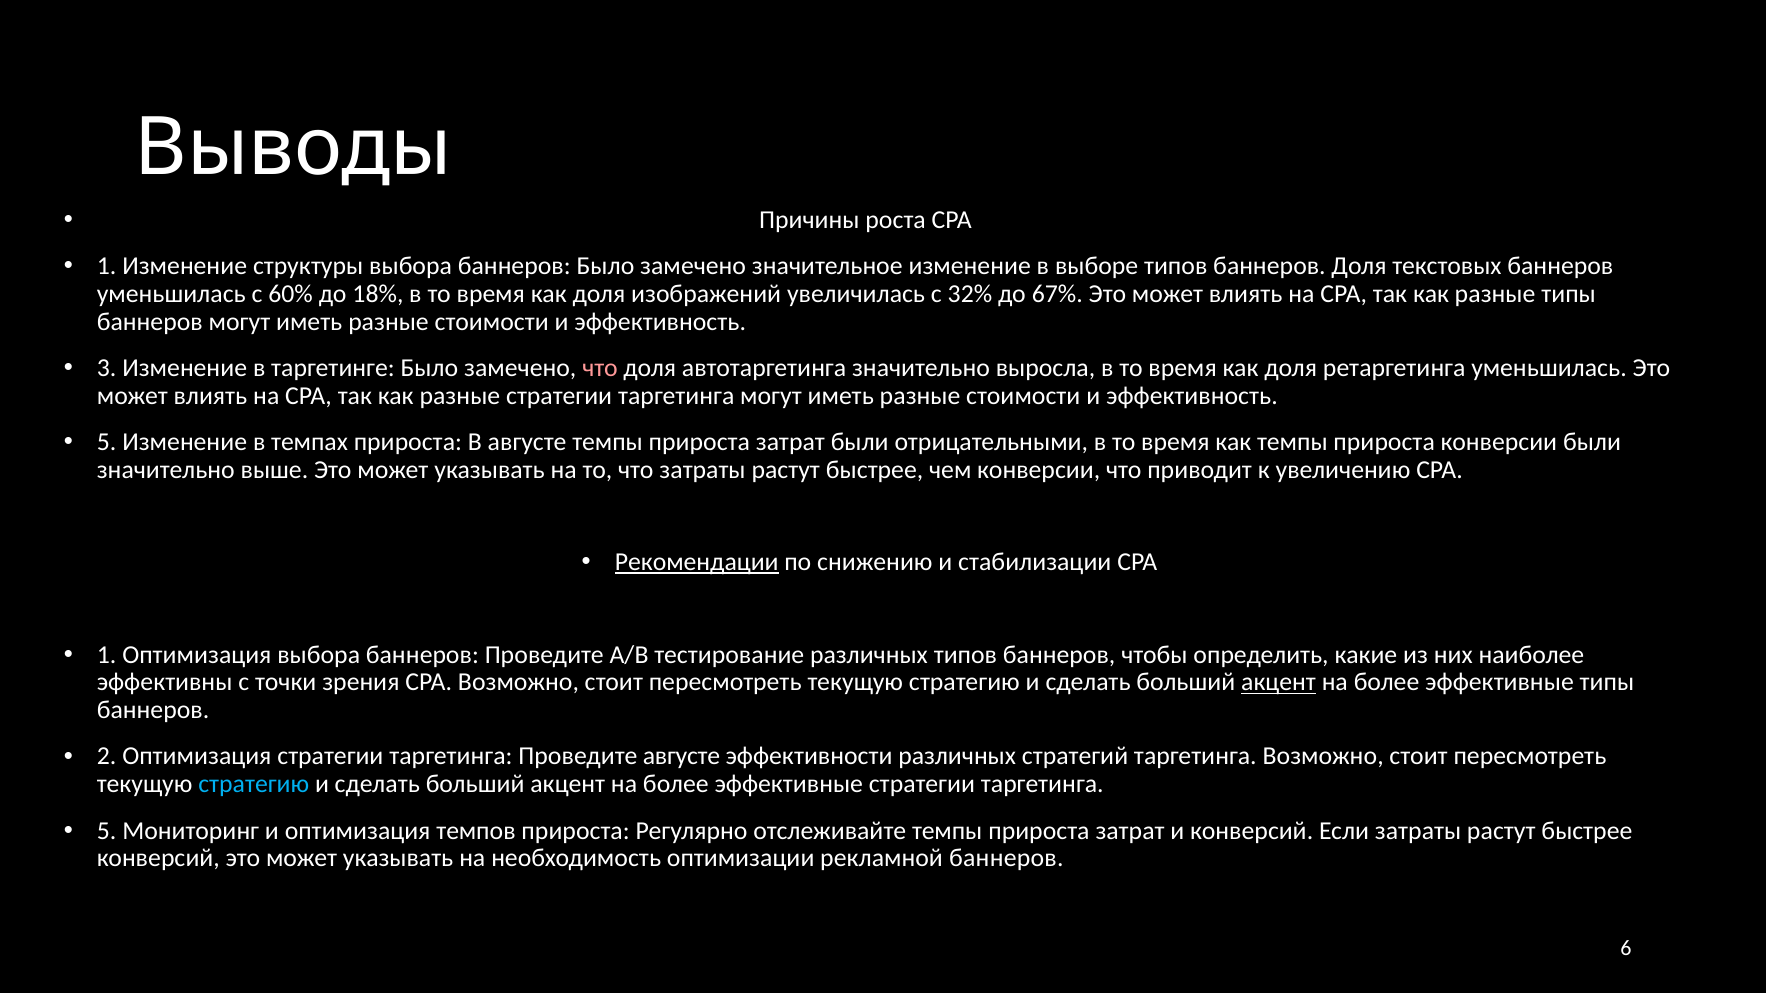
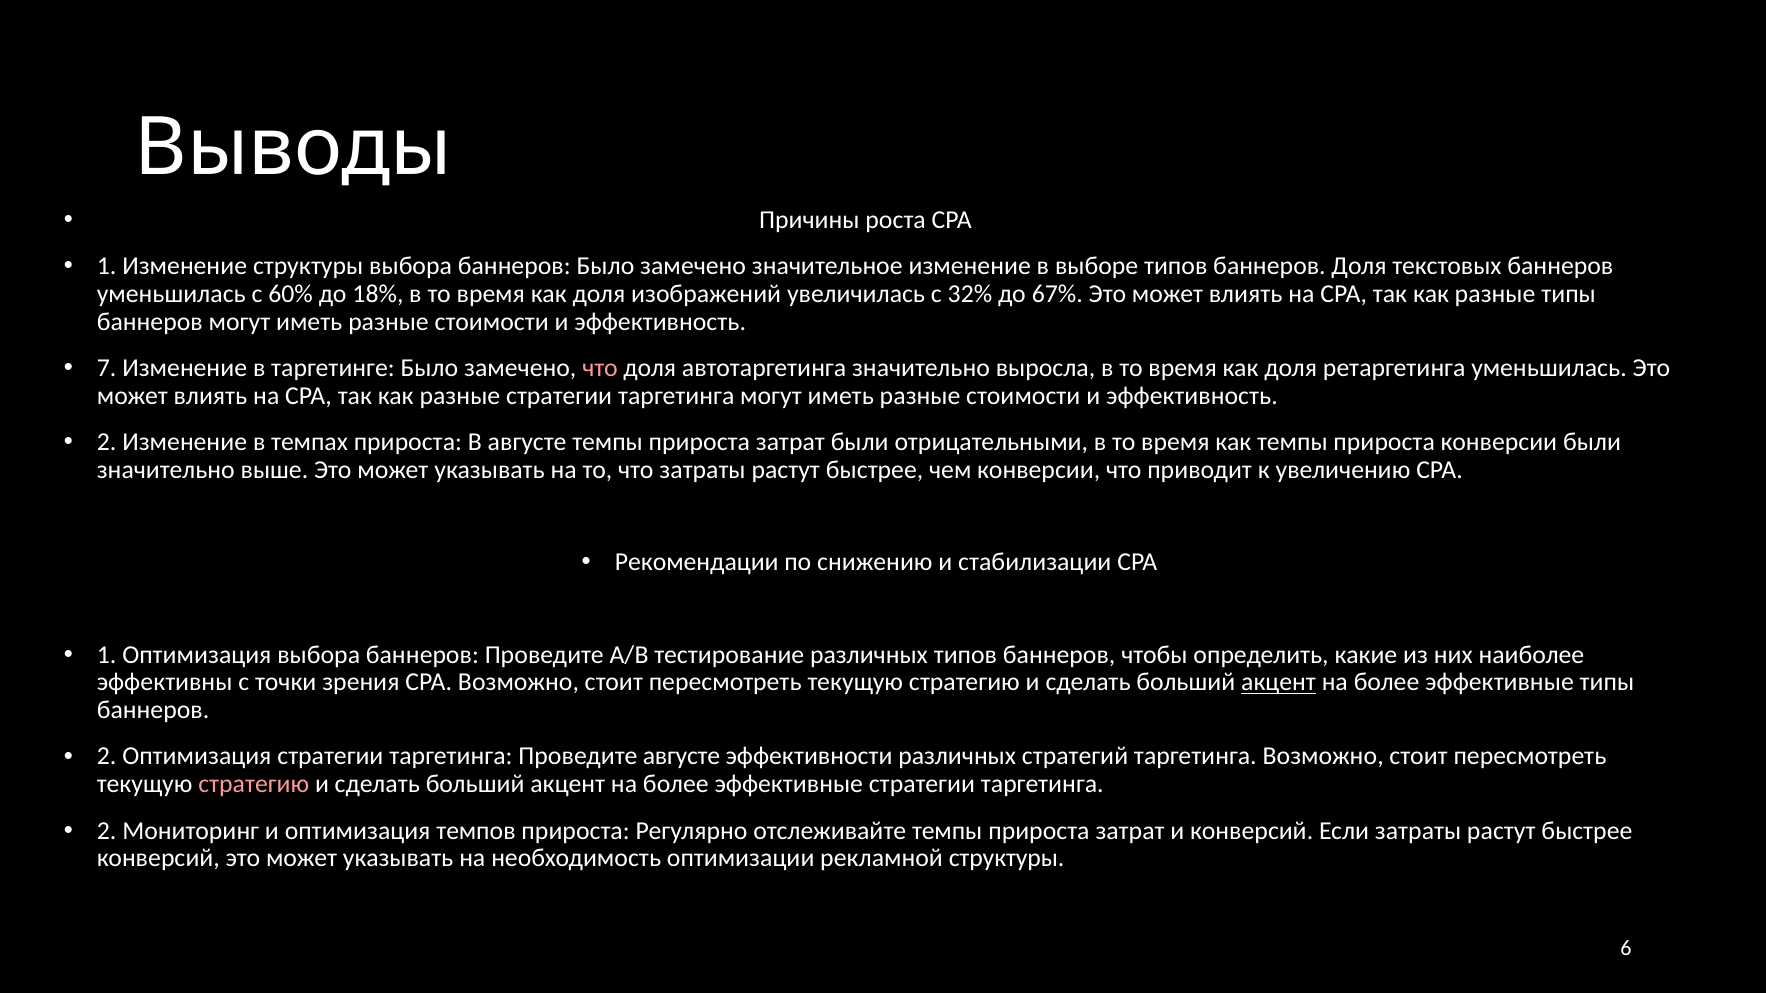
3: 3 -> 7
5 at (107, 442): 5 -> 2
Рекомендации underline: present -> none
стратегию at (254, 785) colour: light blue -> pink
5 at (107, 831): 5 -> 2
рекламной баннеров: баннеров -> структуры
